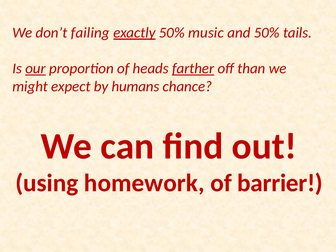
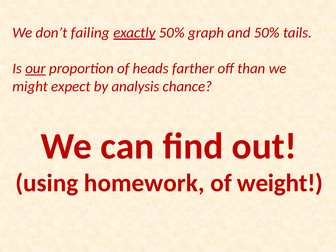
music: music -> graph
farther underline: present -> none
humans: humans -> analysis
barrier: barrier -> weight
